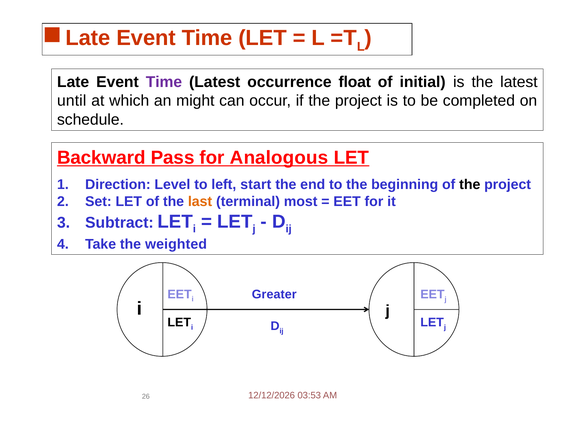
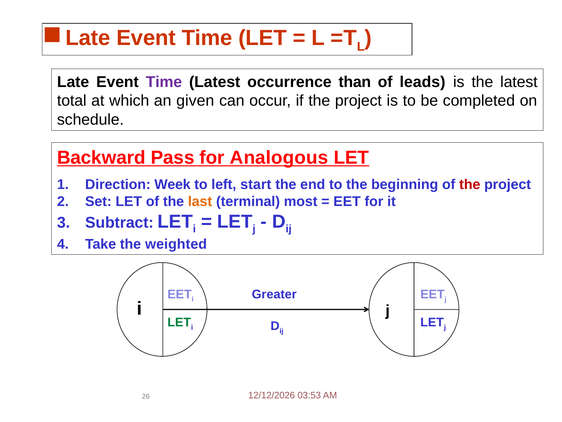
float: float -> than
initial: initial -> leads
until: until -> total
might: might -> given
Level: Level -> Week
the at (470, 184) colour: black -> red
LET at (179, 322) colour: black -> green
